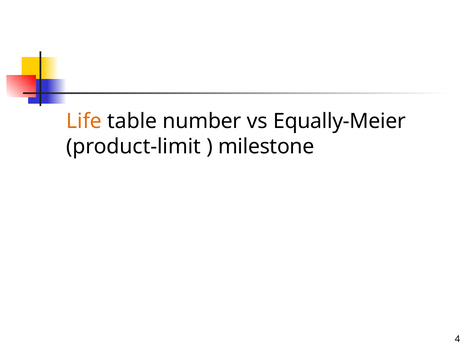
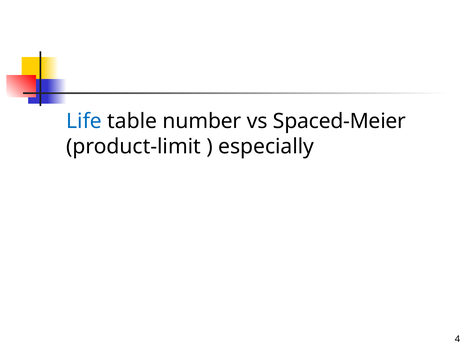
Life colour: orange -> blue
Equally-Meier: Equally-Meier -> Spaced-Meier
milestone: milestone -> especially
